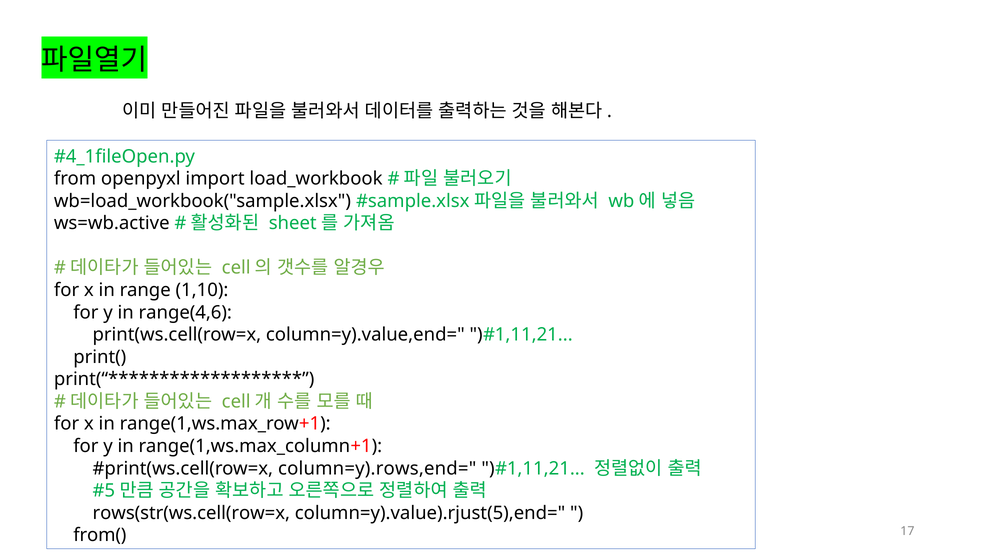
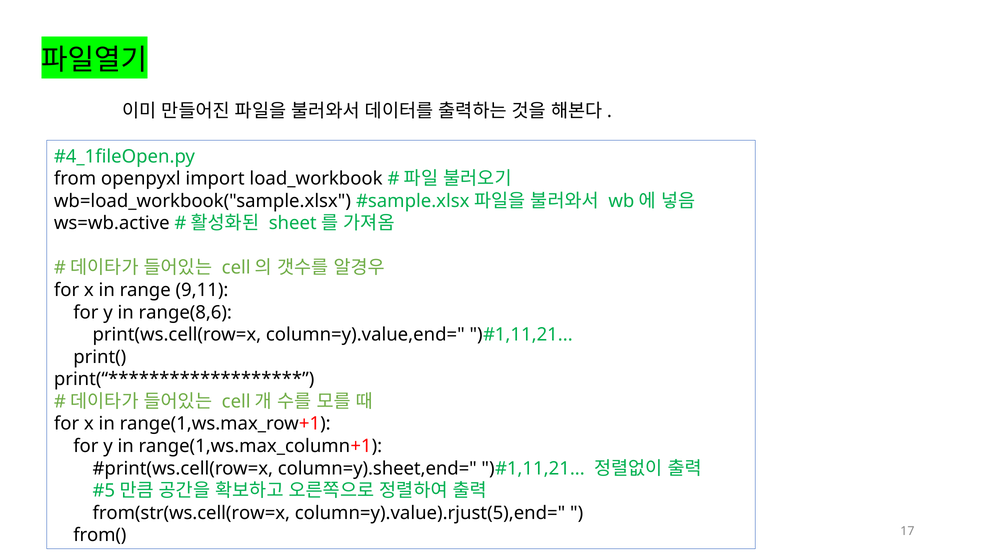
1,10: 1,10 -> 9,11
range(4,6: range(4,6 -> range(8,6
column=y).rows,end=: column=y).rows,end= -> column=y).sheet,end=
rows(str(ws.cell(row=x: rows(str(ws.cell(row=x -> from(str(ws.cell(row=x
